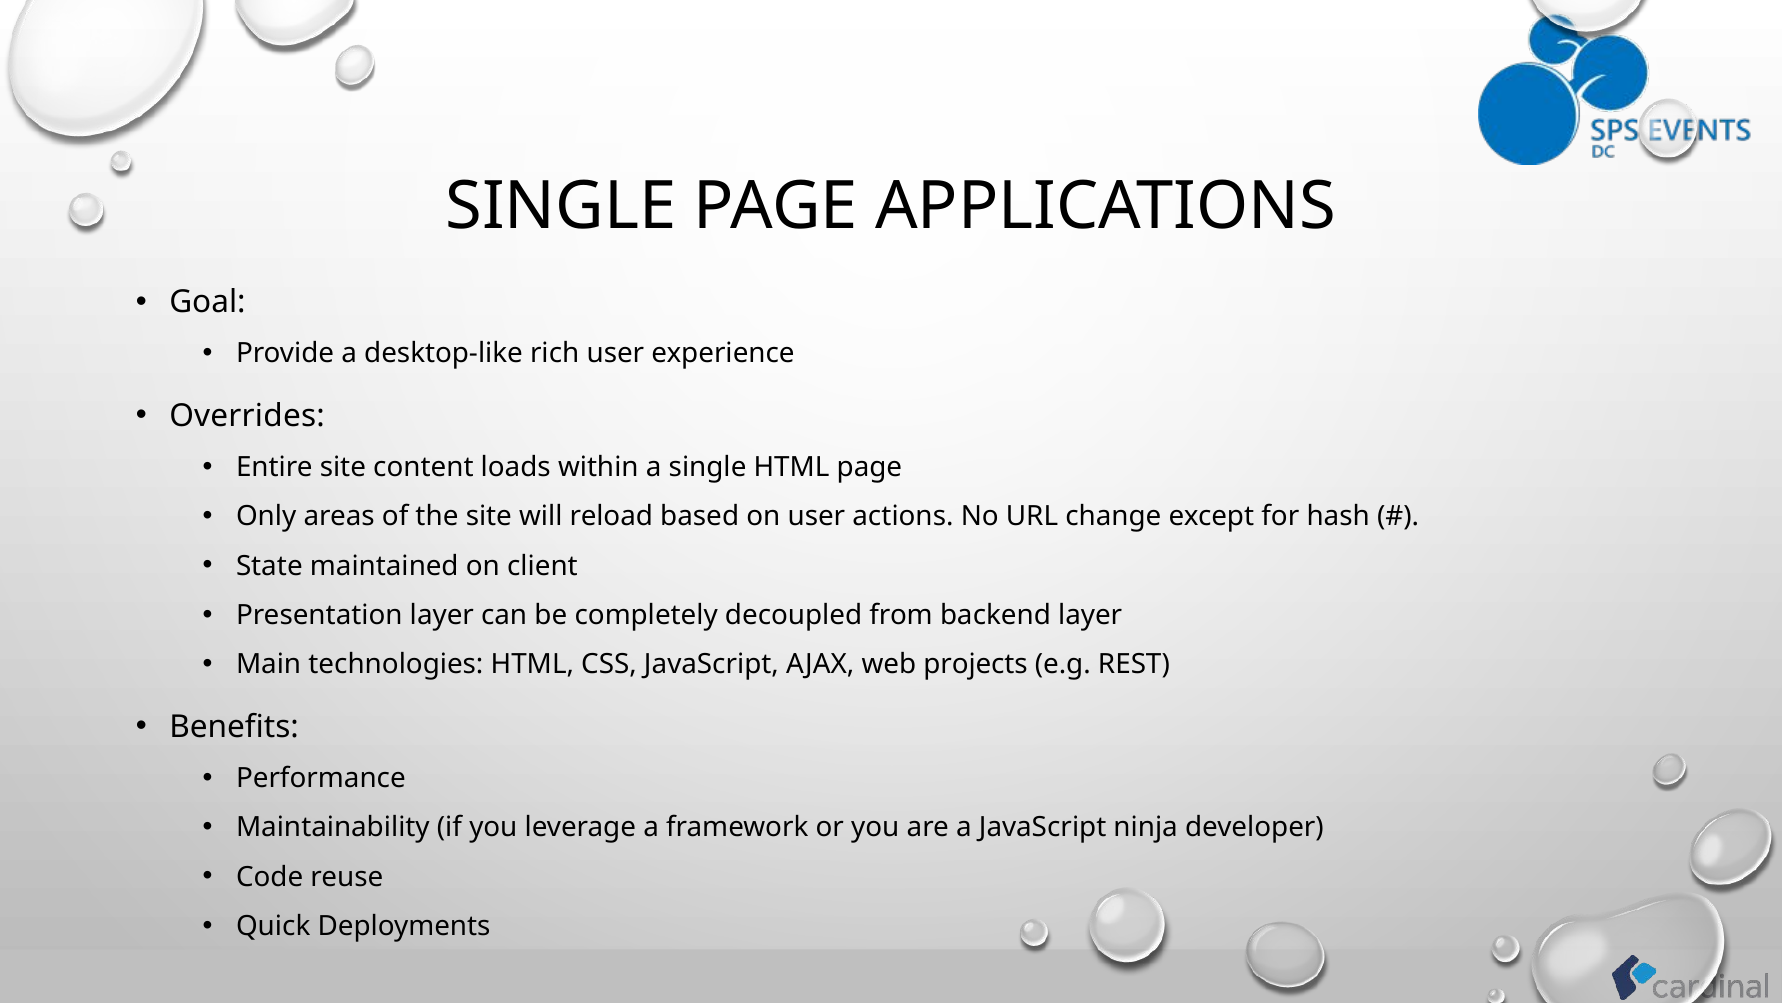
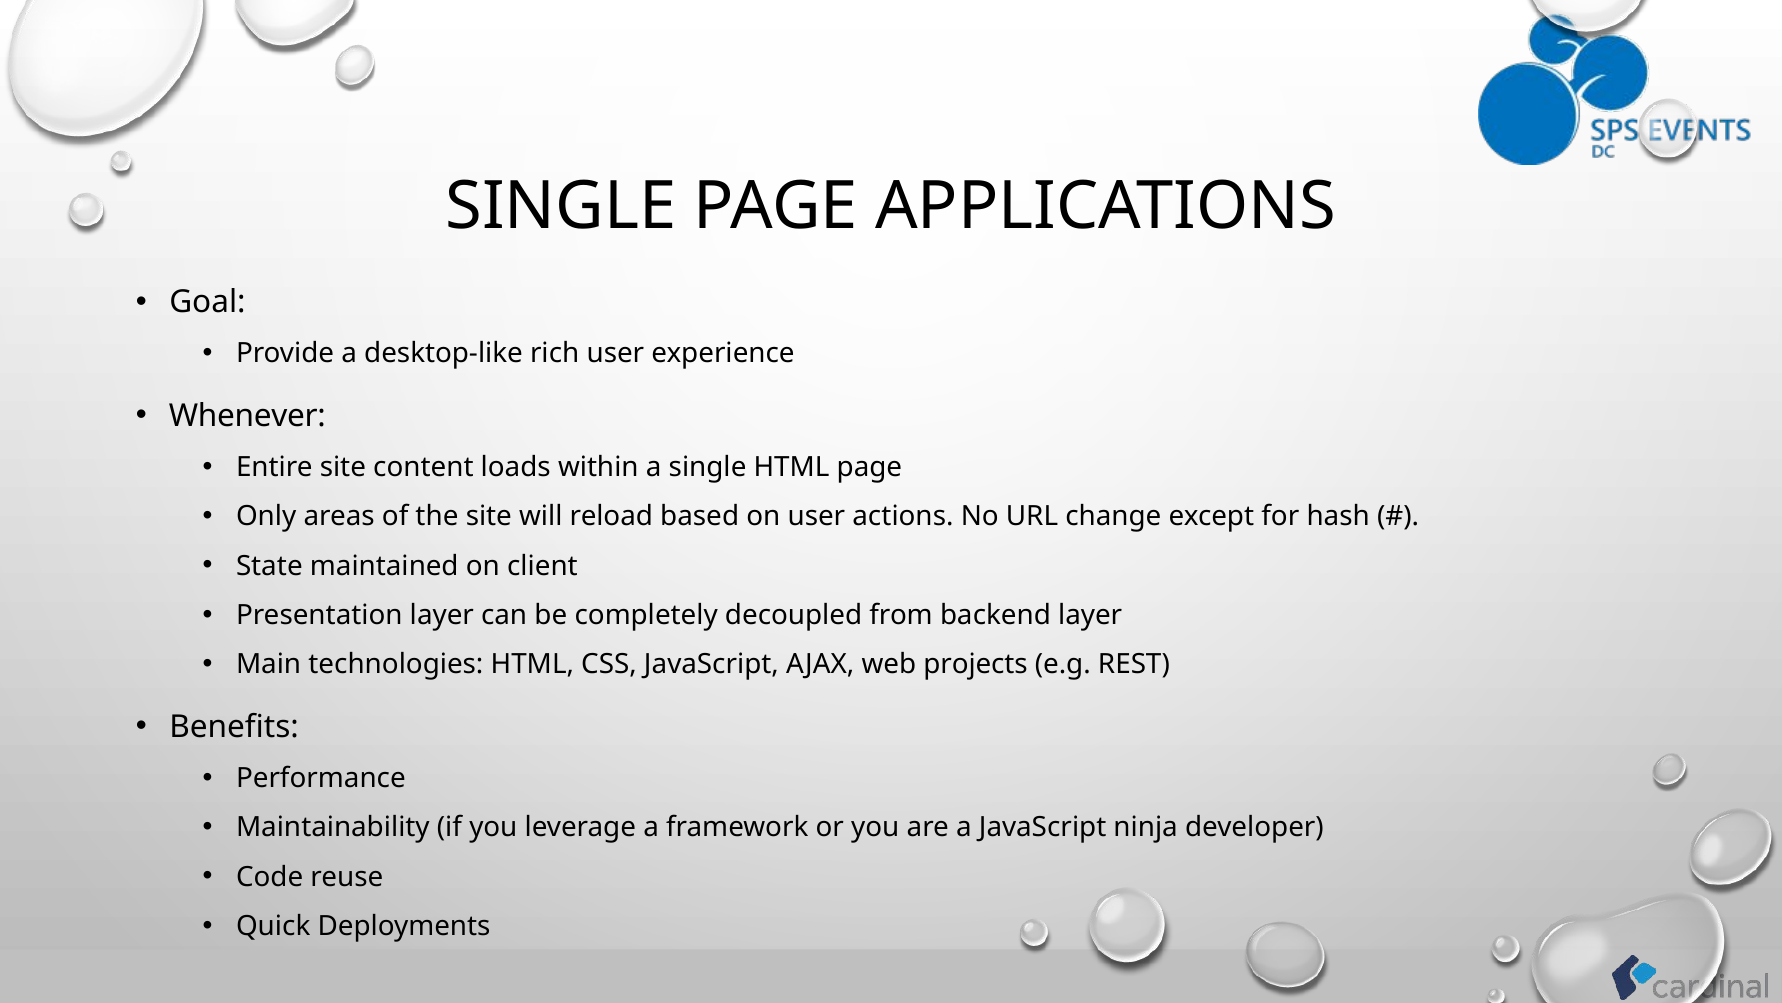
Overrides: Overrides -> Whenever
